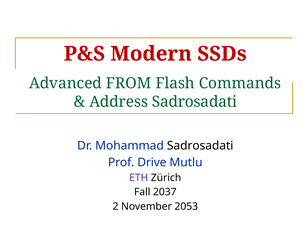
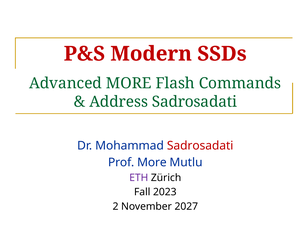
Advanced FROM: FROM -> MORE
Sadrosadati at (200, 146) colour: black -> red
Prof Drive: Drive -> More
2037: 2037 -> 2023
2053: 2053 -> 2027
